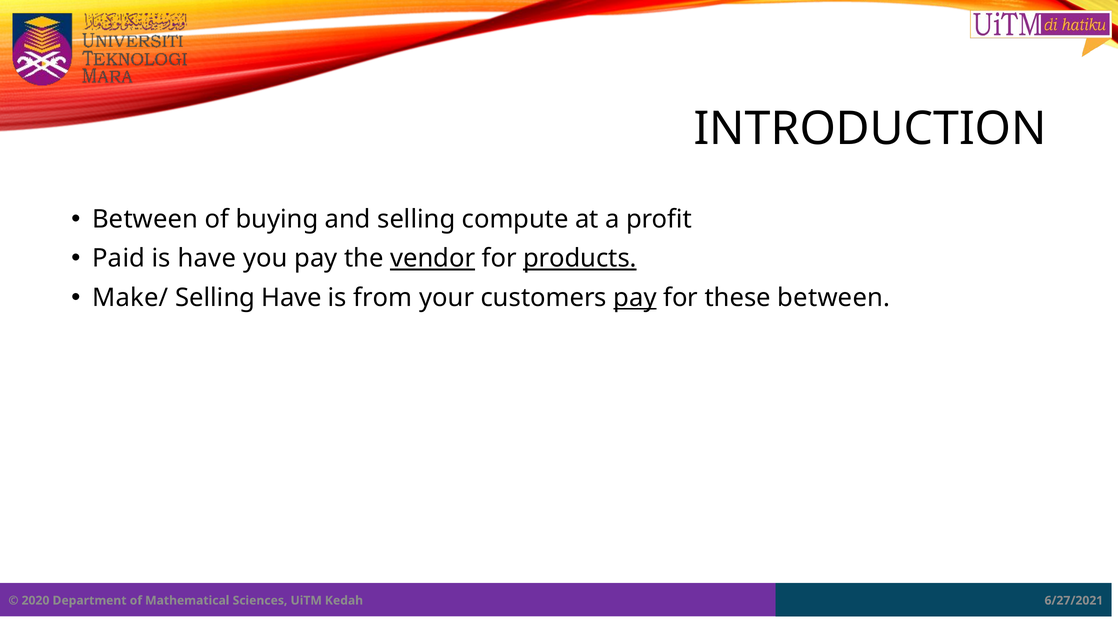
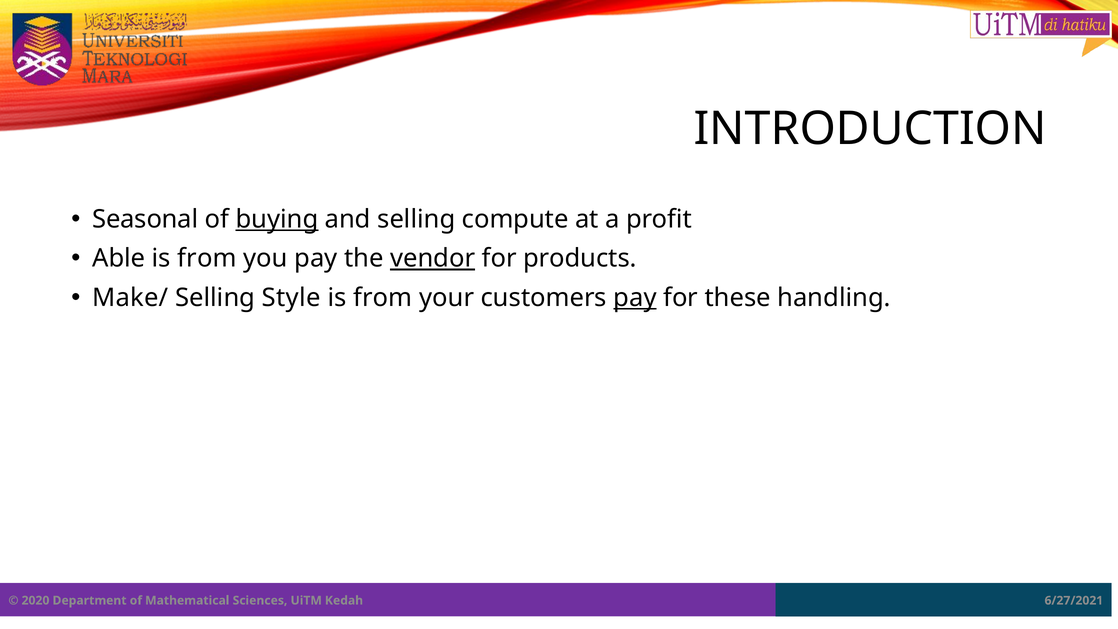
Between at (145, 219): Between -> Seasonal
buying underline: none -> present
Paid: Paid -> Able
have at (207, 258): have -> from
products underline: present -> none
Selling Have: Have -> Style
these between: between -> handling
